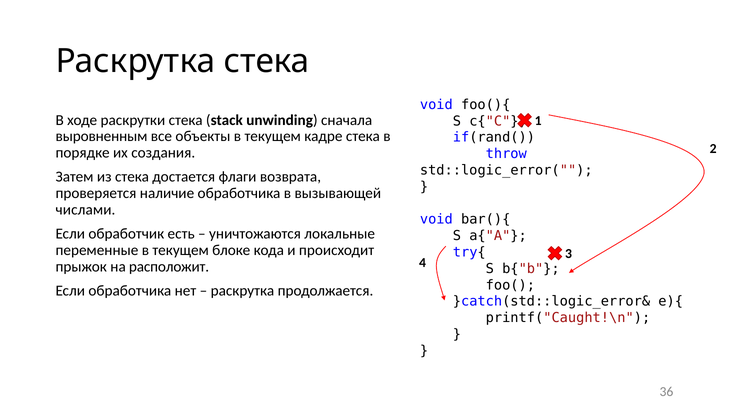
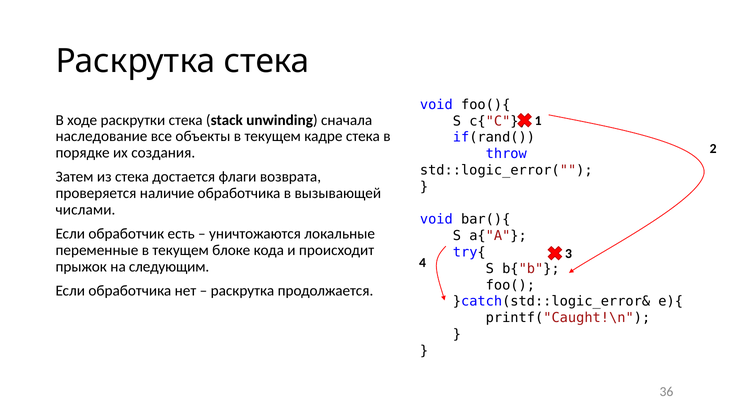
выровненным: выровненным -> наследование
расположит: расположит -> следующим
